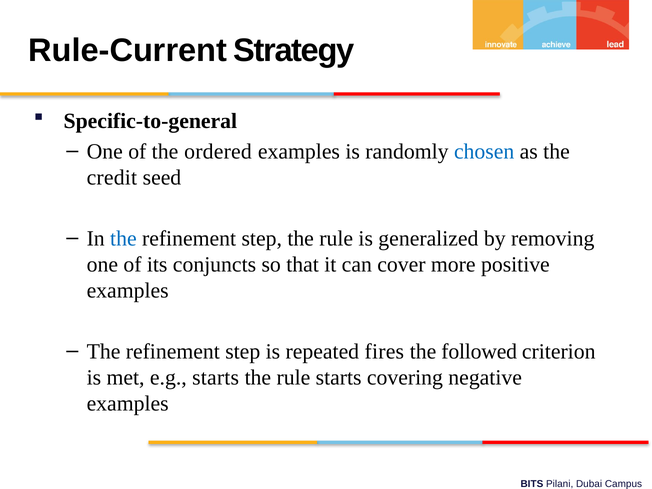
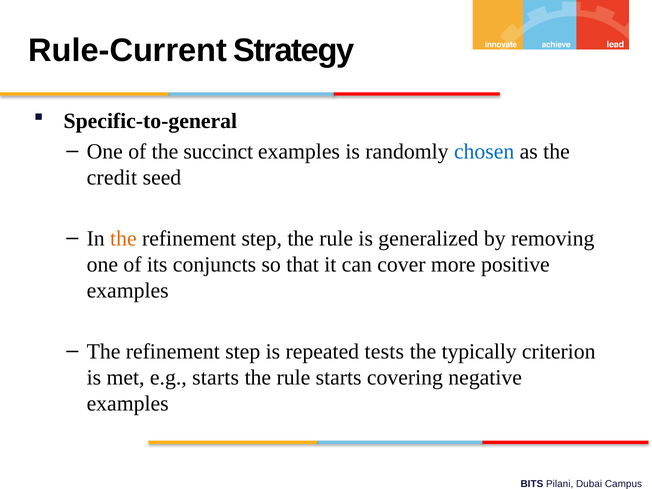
ordered: ordered -> succinct
the at (123, 238) colour: blue -> orange
fires: fires -> tests
followed: followed -> typically
